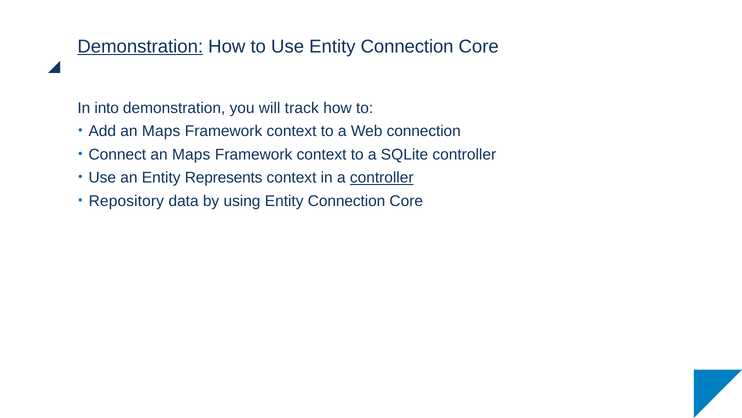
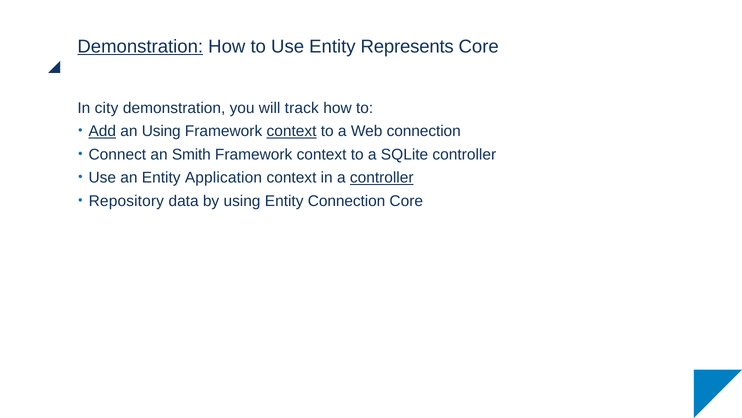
Use Entity Connection: Connection -> Represents
into: into -> city
Add underline: none -> present
Maps at (161, 131): Maps -> Using
context at (292, 131) underline: none -> present
Connect an Maps: Maps -> Smith
Represents: Represents -> Application
